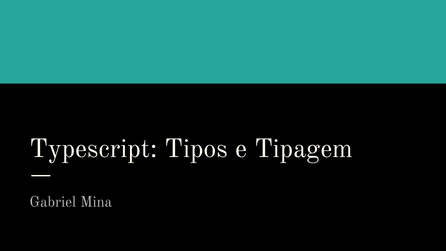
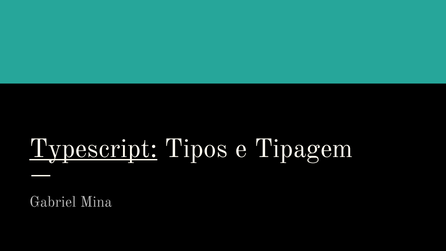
Typescript underline: none -> present
